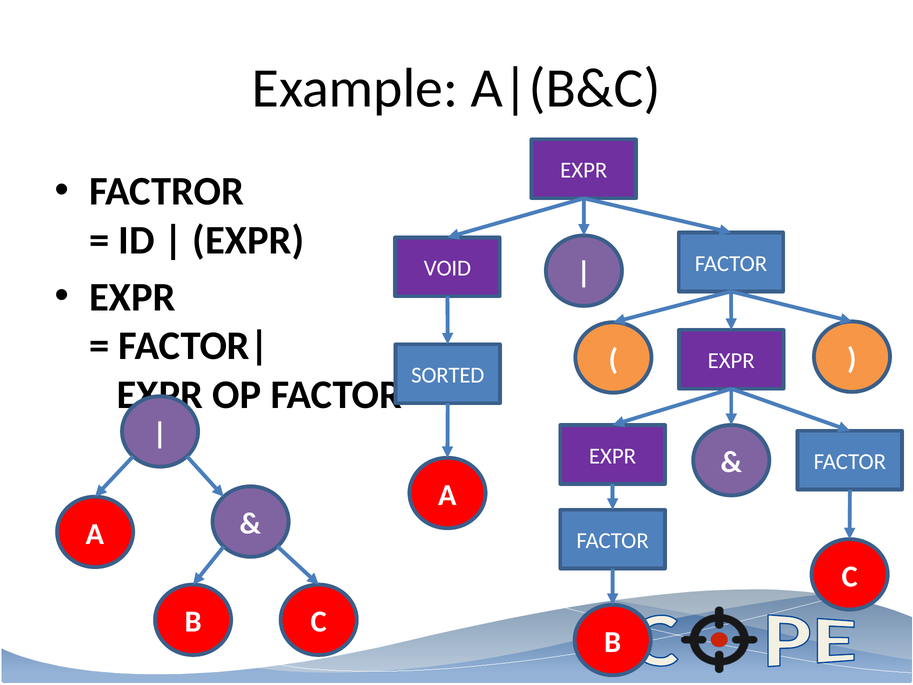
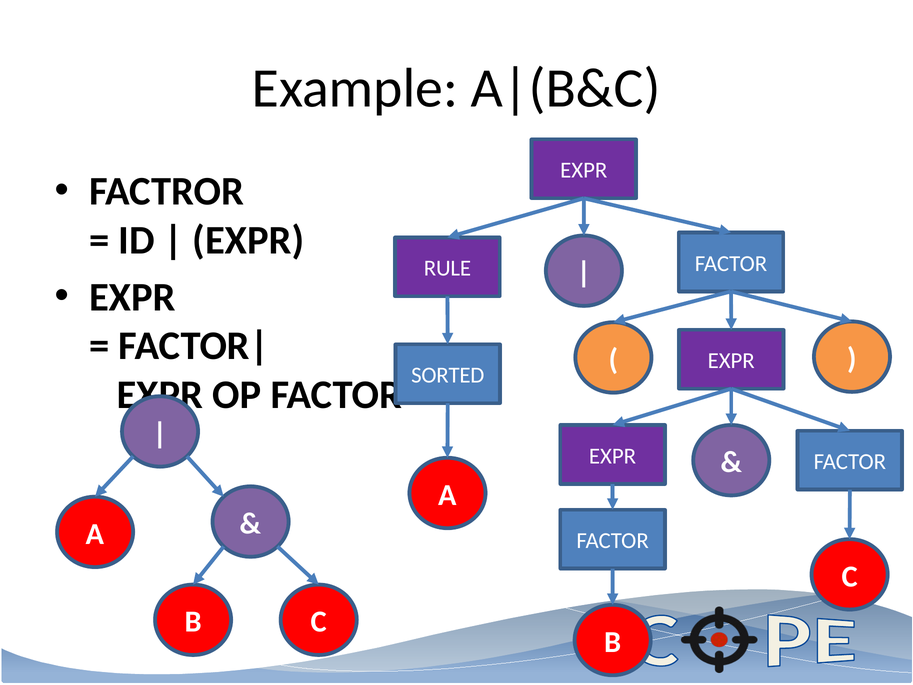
VOID: VOID -> RULE
